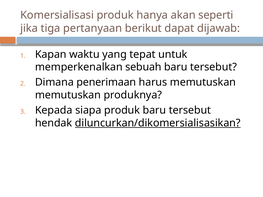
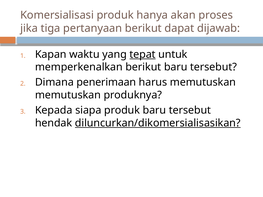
seperti: seperti -> proses
tepat underline: none -> present
memperkenalkan sebuah: sebuah -> berikut
